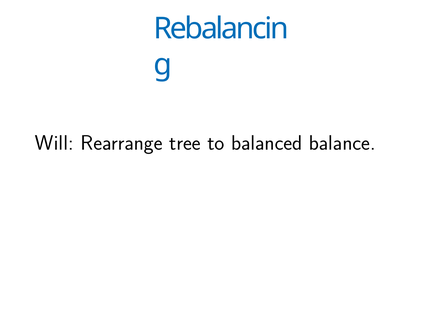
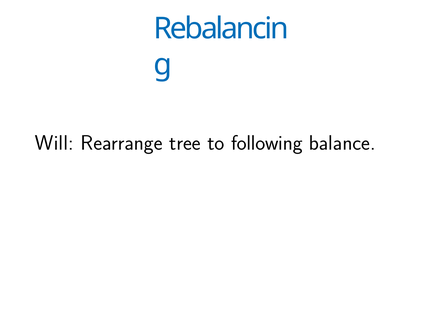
balanced: balanced -> following
